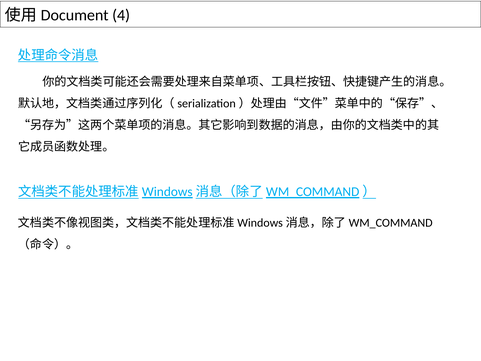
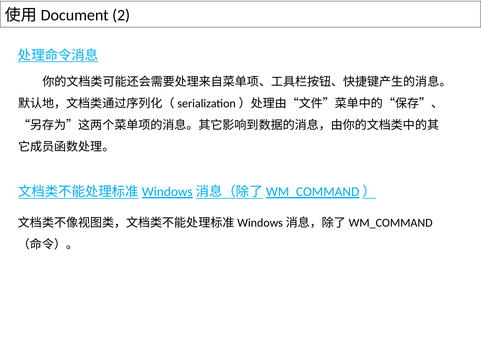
4: 4 -> 2
